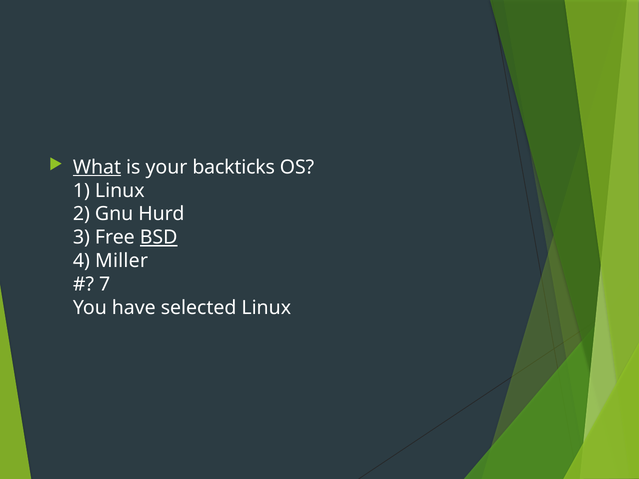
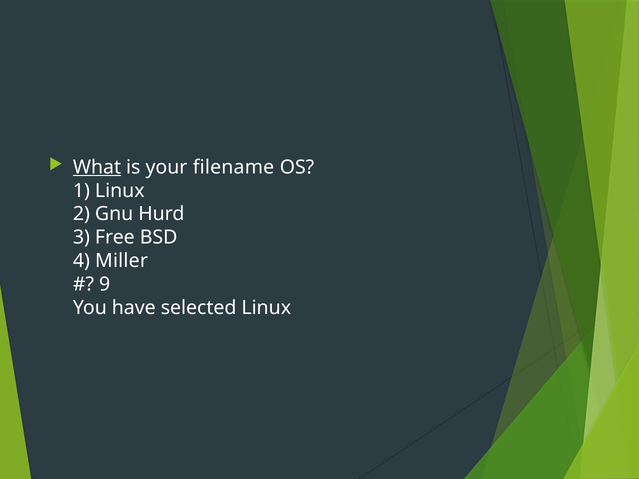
backticks: backticks -> filename
BSD underline: present -> none
7: 7 -> 9
